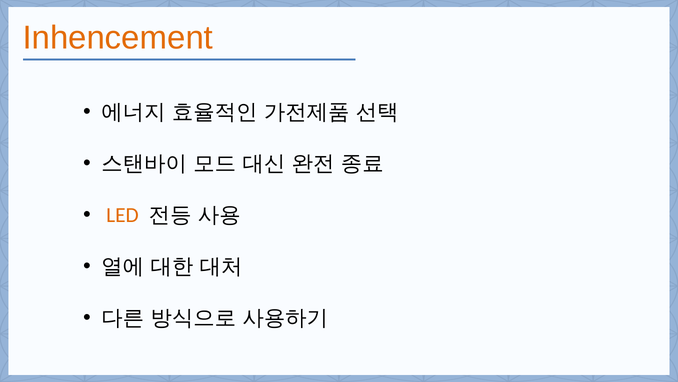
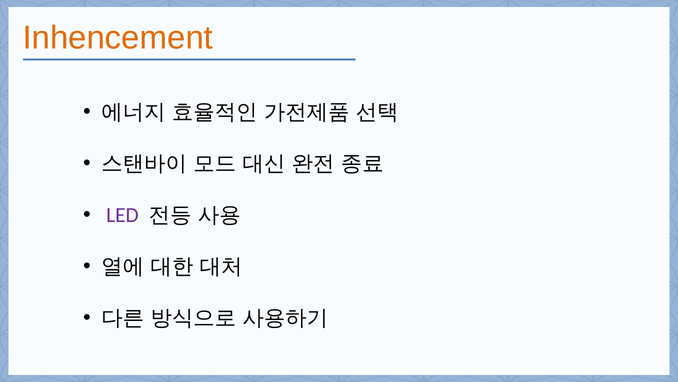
LED colour: orange -> purple
